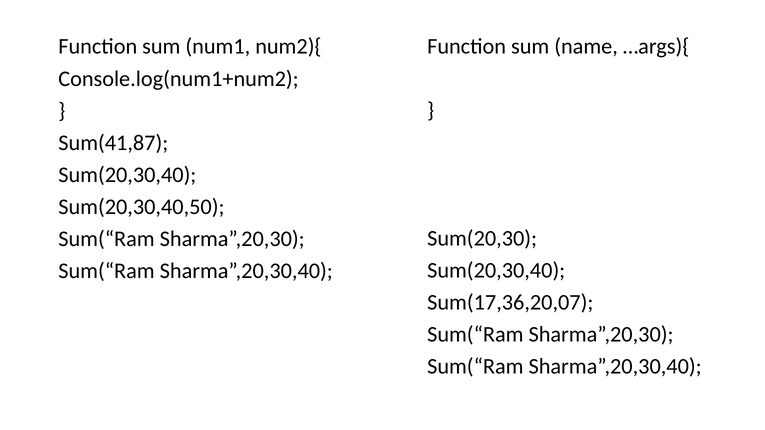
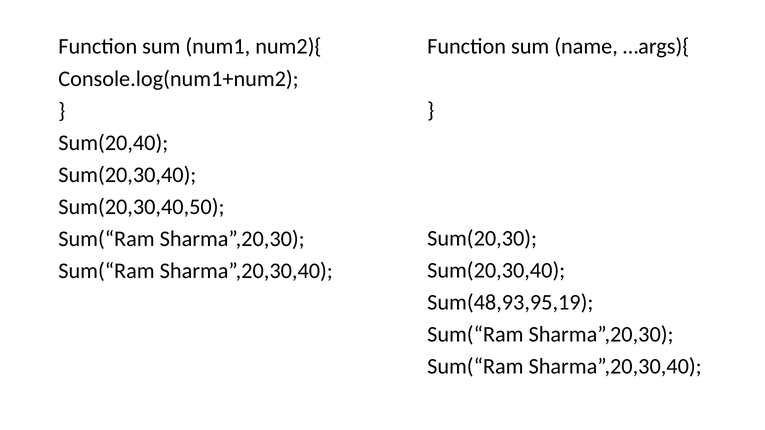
Sum(41,87: Sum(41,87 -> Sum(20,40
Sum(17,36,20,07: Sum(17,36,20,07 -> Sum(48,93,95,19
